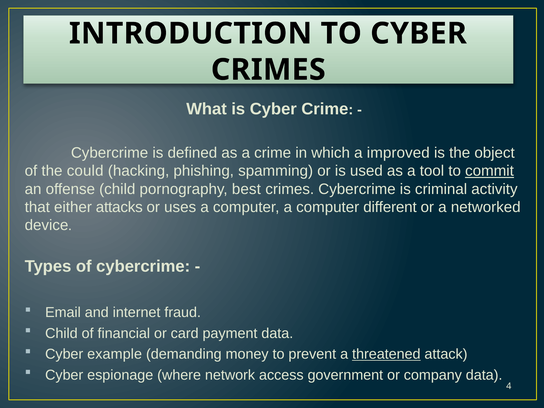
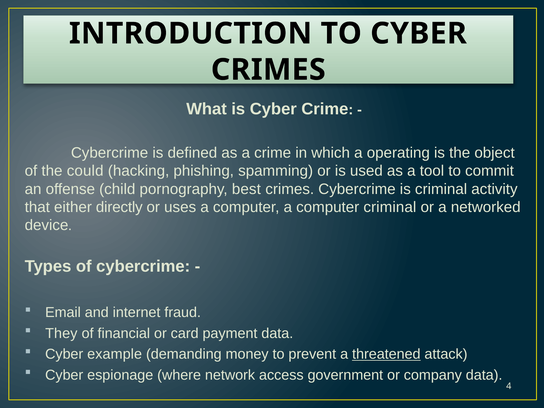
improved: improved -> operating
commit underline: present -> none
attacks: attacks -> directly
computer different: different -> criminal
Child at (61, 333): Child -> They
